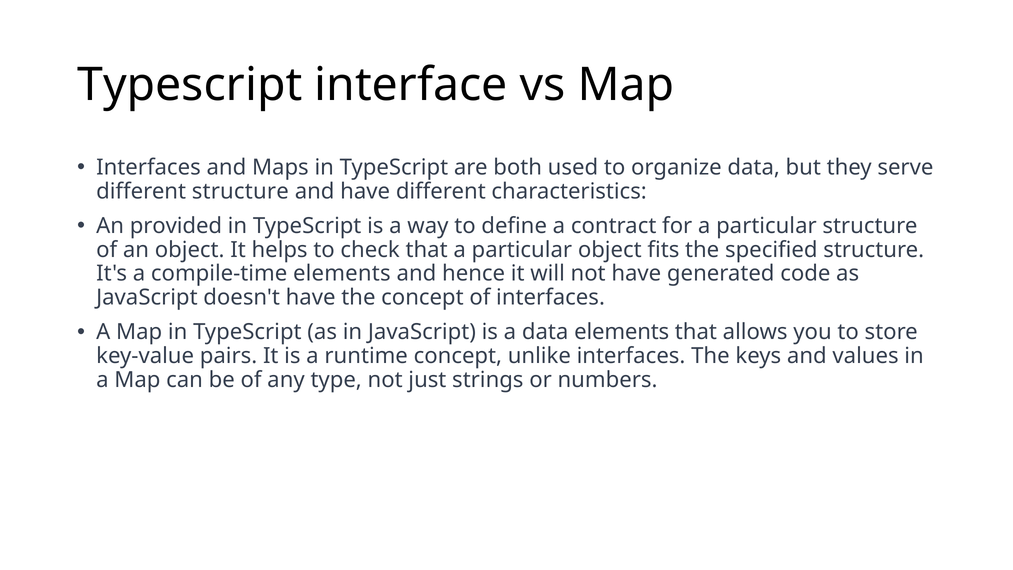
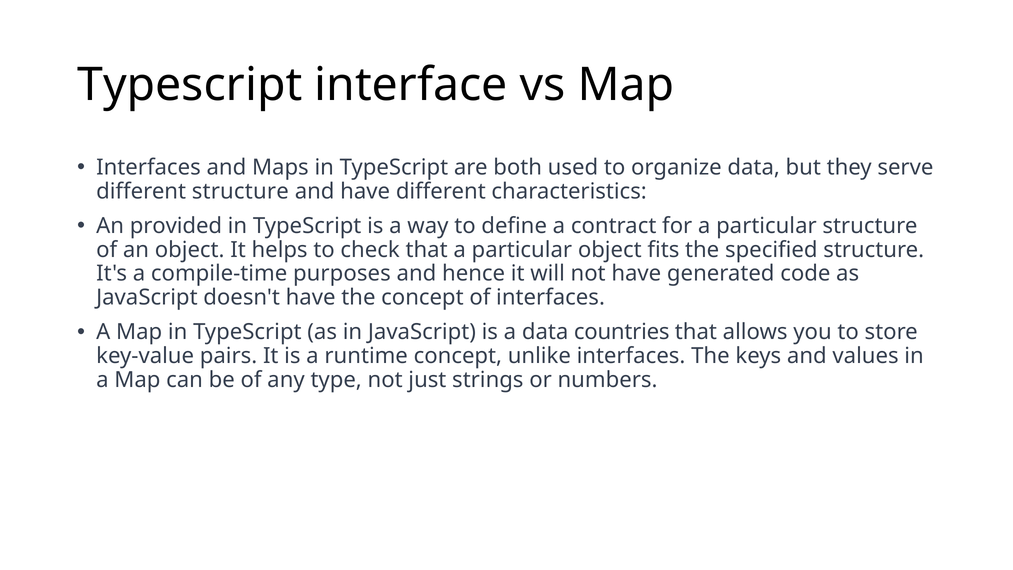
compile-time elements: elements -> purposes
data elements: elements -> countries
